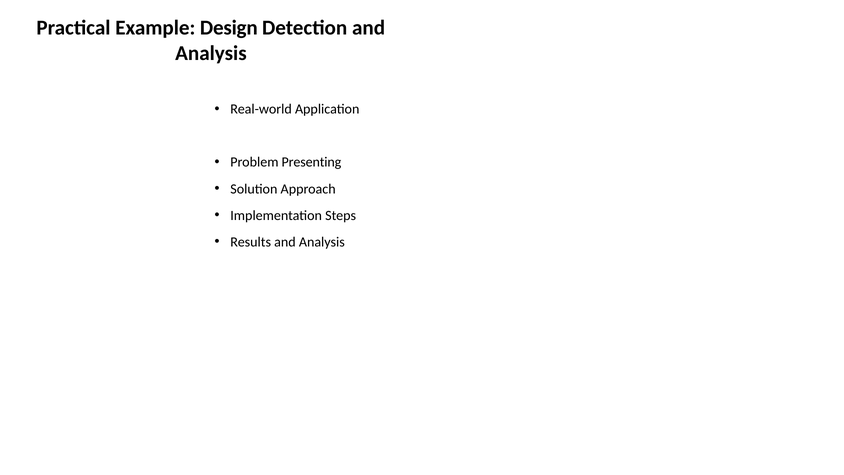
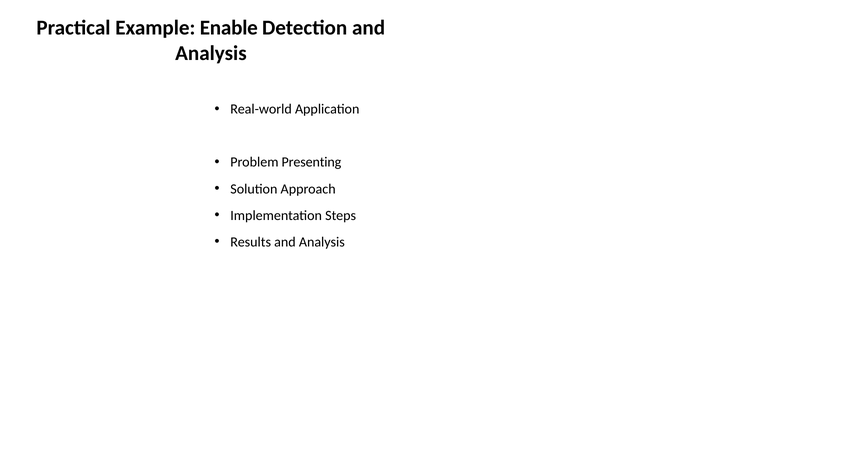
Design: Design -> Enable
